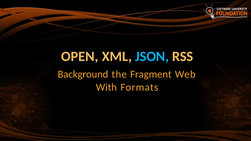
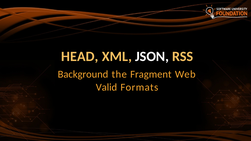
OPEN: OPEN -> HEAD
JSON colour: light blue -> white
With: With -> Valid
